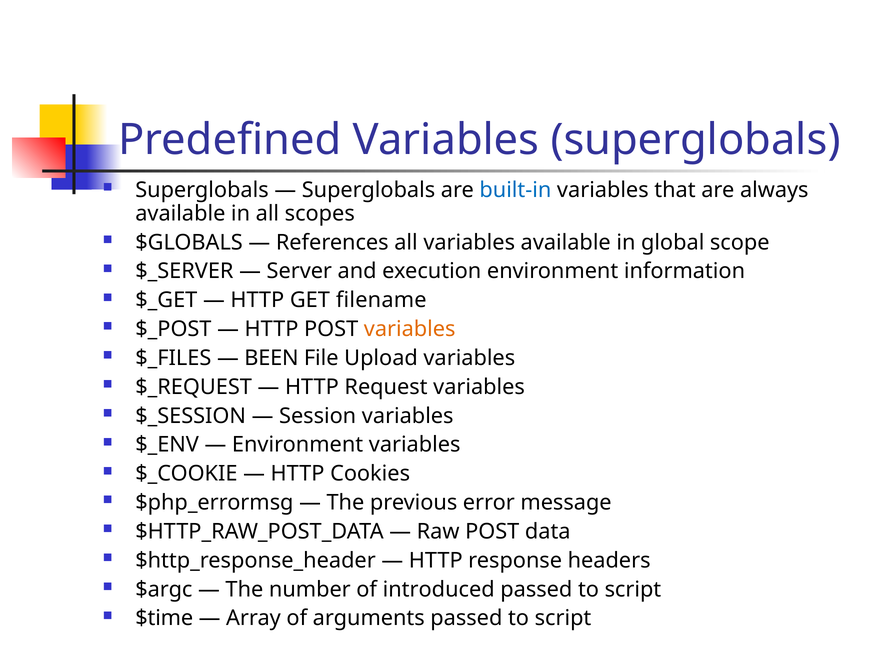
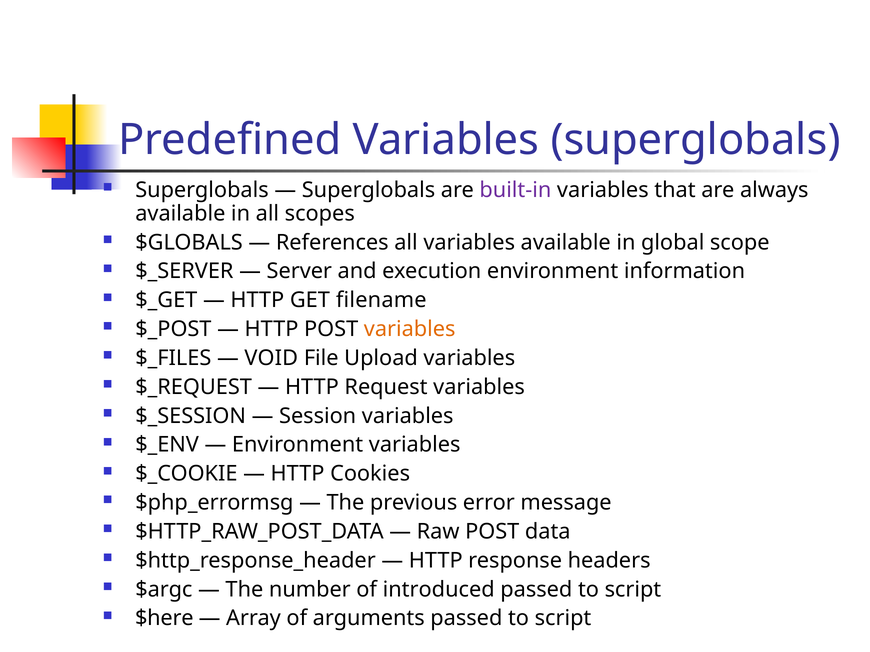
built-in colour: blue -> purple
BEEN: BEEN -> VOID
$time: $time -> $here
